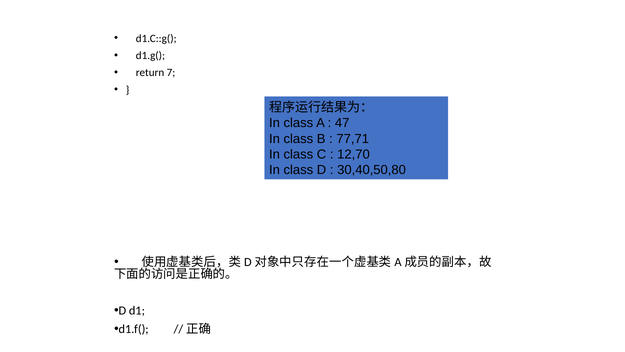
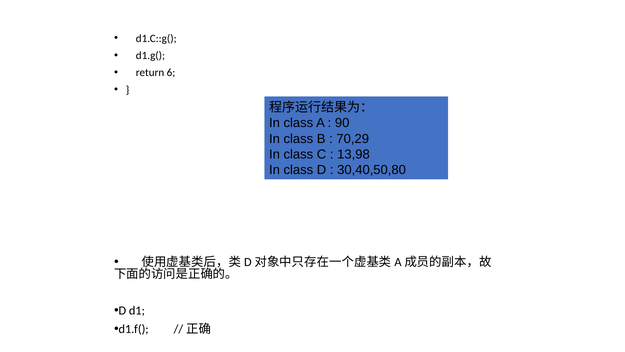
7: 7 -> 6
47: 47 -> 90
77,71: 77,71 -> 70,29
12,70: 12,70 -> 13,98
